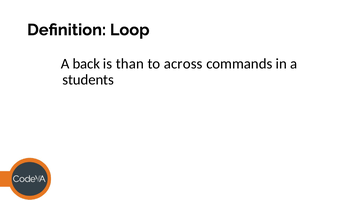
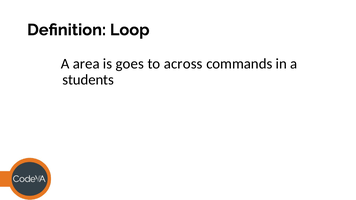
back: back -> area
than: than -> goes
